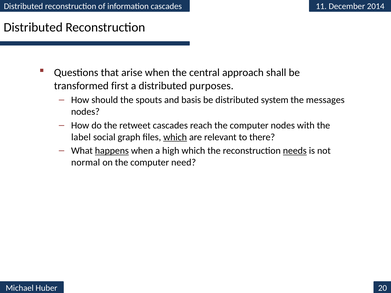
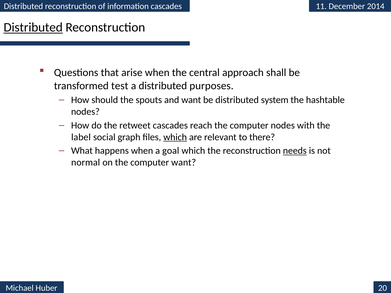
Distributed at (33, 27) underline: none -> present
first: first -> test
and basis: basis -> want
messages: messages -> hashtable
happens underline: present -> none
high: high -> goal
computer need: need -> want
